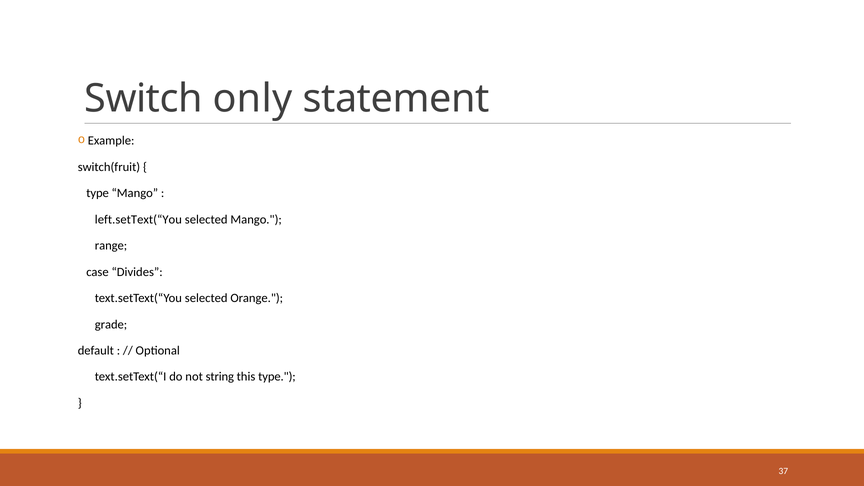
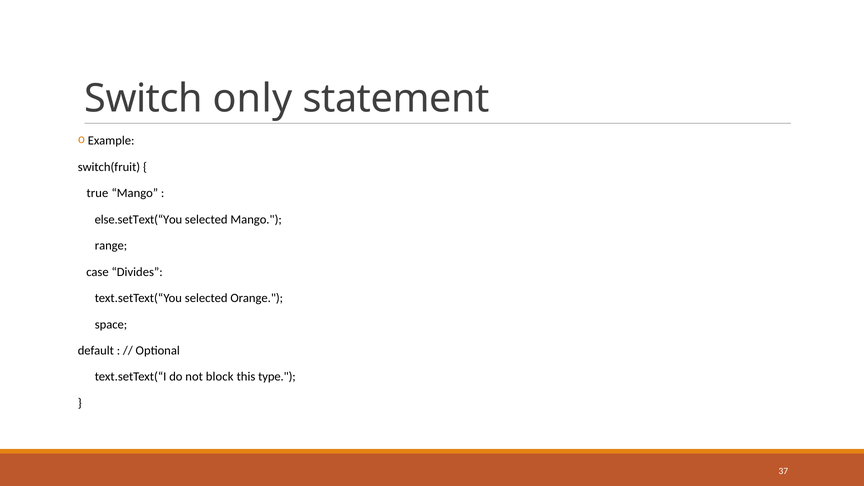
type at (98, 193): type -> true
left.setText(“You: left.setText(“You -> else.setText(“You
grade: grade -> space
string: string -> block
